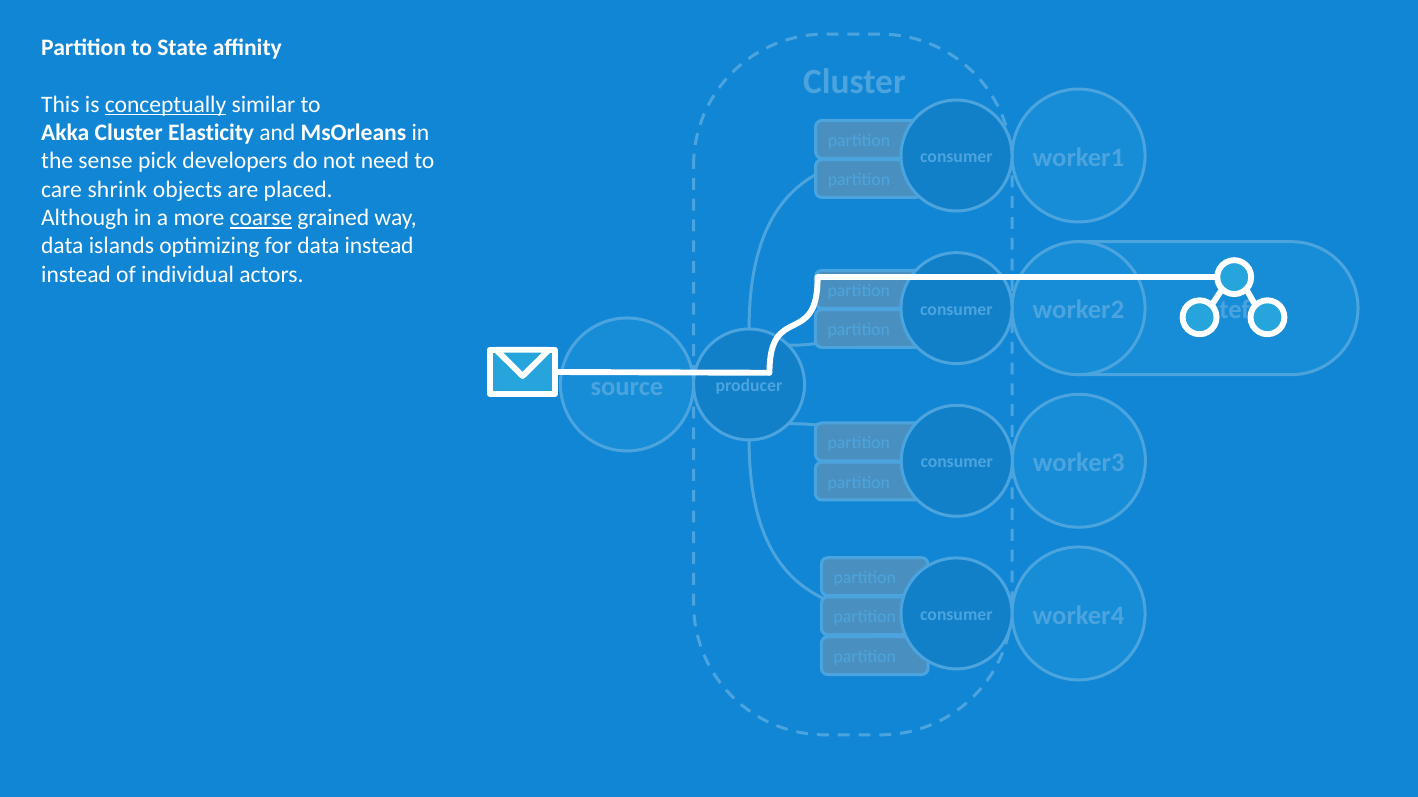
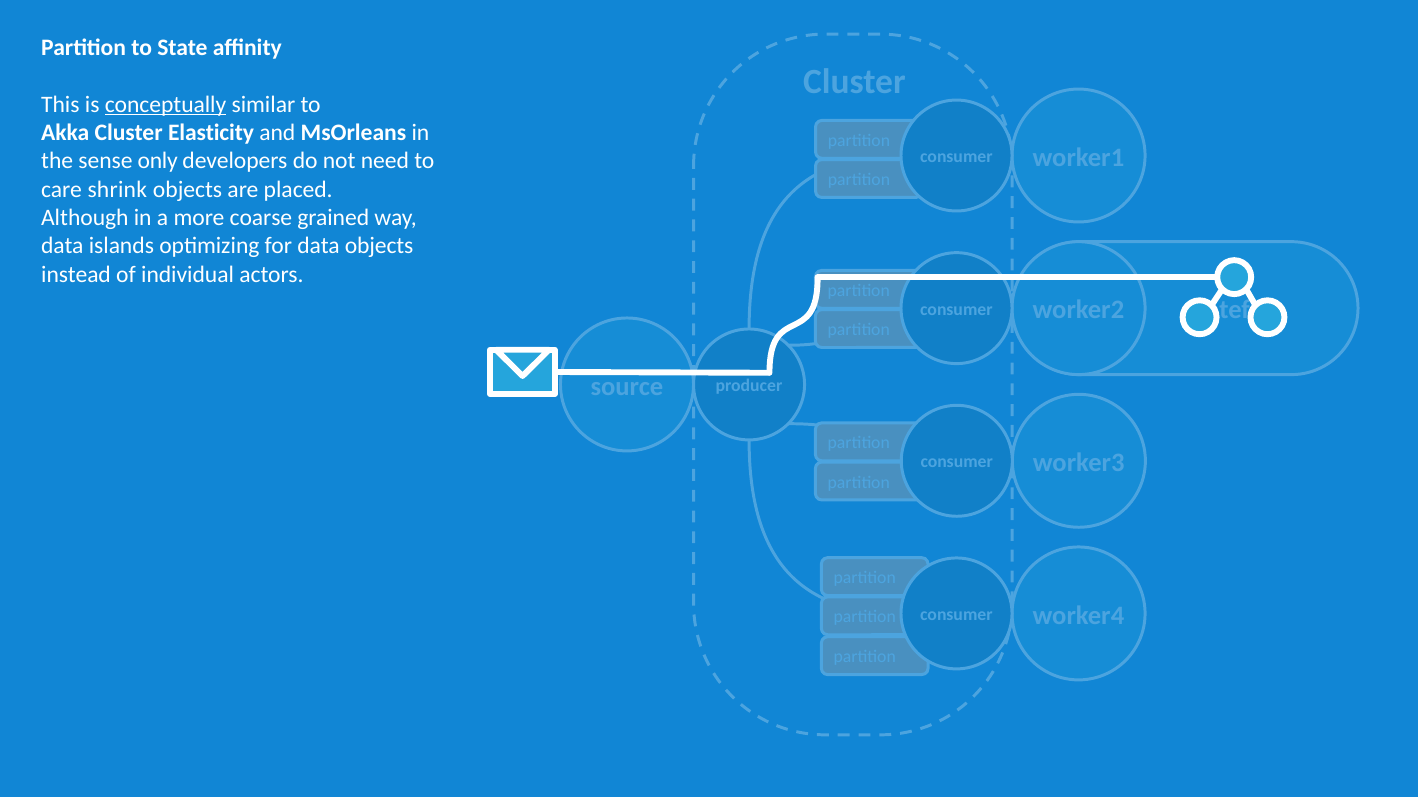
pick: pick -> only
coarse underline: present -> none
data instead: instead -> objects
